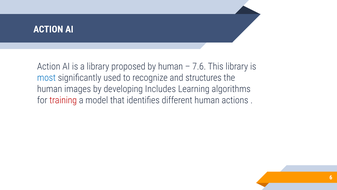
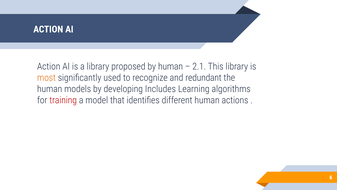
7.6: 7.6 -> 2.1
most colour: blue -> orange
structures: structures -> redundant
images: images -> models
